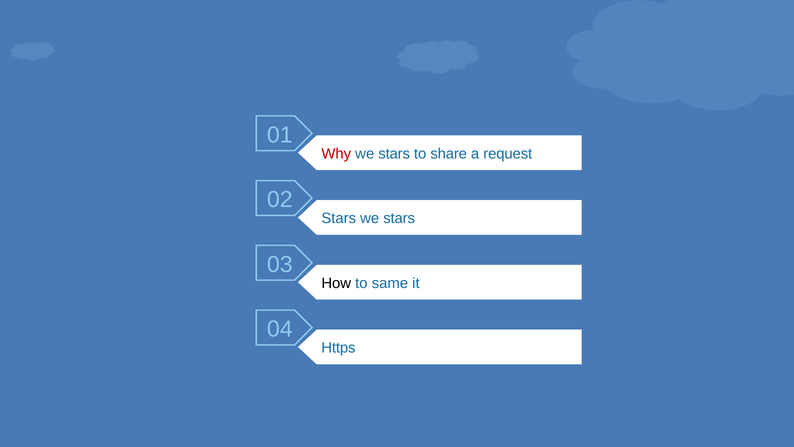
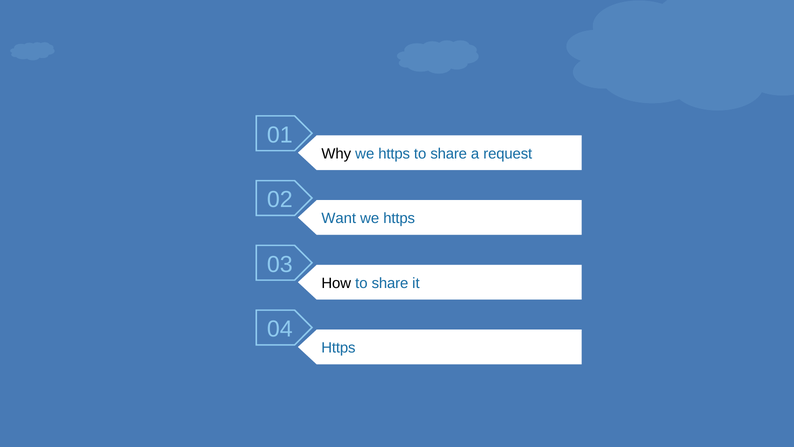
Why colour: red -> black
stars at (394, 154): stars -> https
Stars at (339, 218): Stars -> Want
stars at (399, 218): stars -> https
same at (390, 283): same -> share
